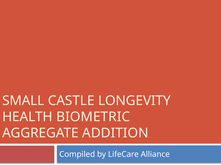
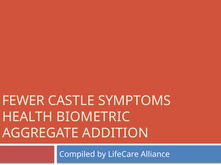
SMALL: SMALL -> FEWER
LONGEVITY: LONGEVITY -> SYMPTOMS
